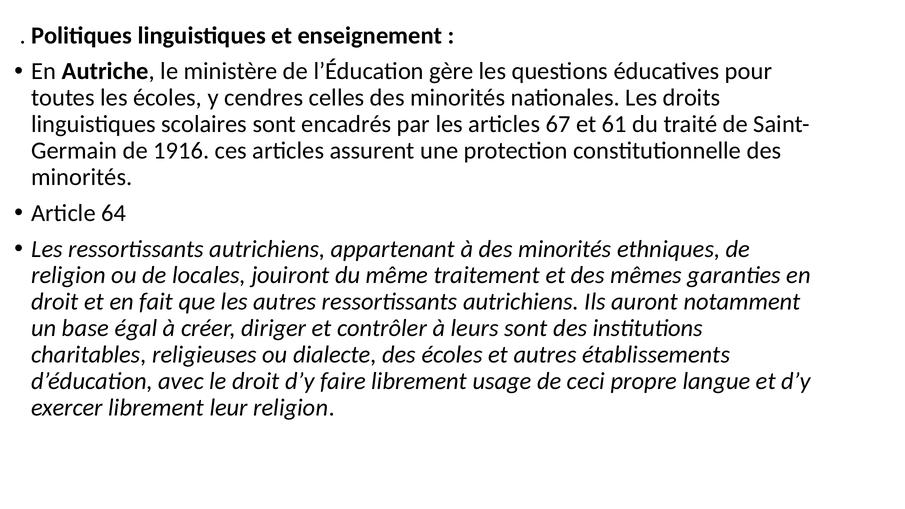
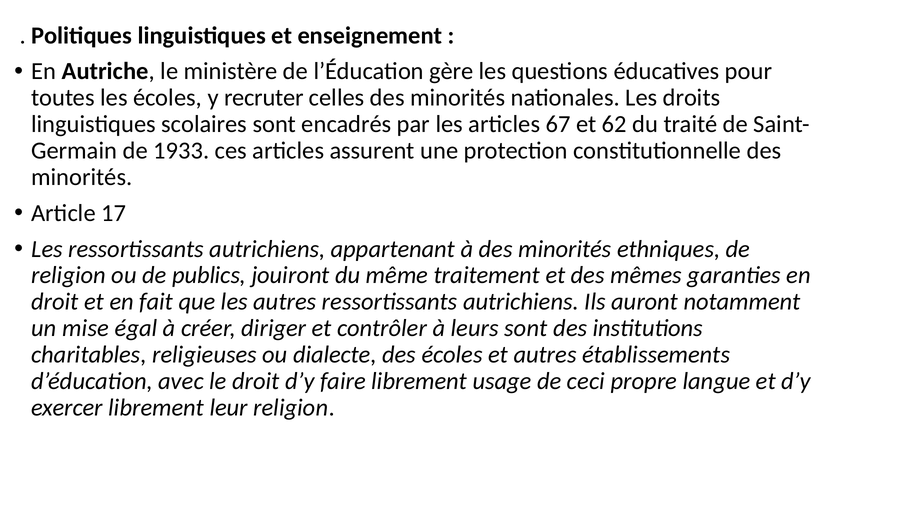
cendres: cendres -> recruter
61: 61 -> 62
1916: 1916 -> 1933
64: 64 -> 17
locales: locales -> publics
base: base -> mise
